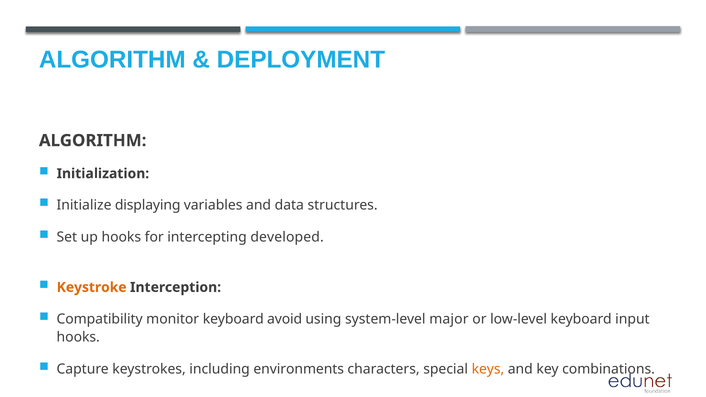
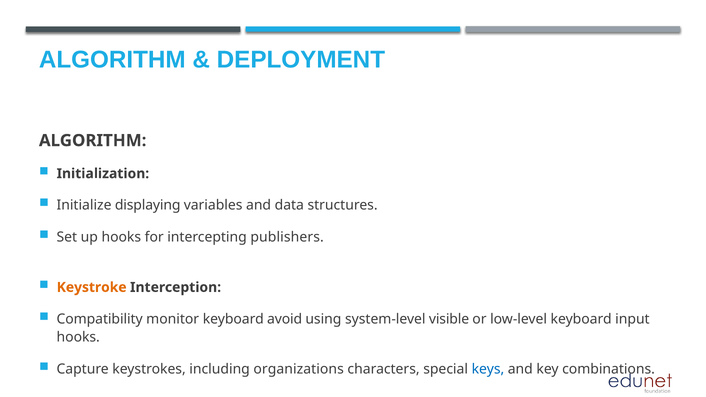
developed: developed -> publishers
major: major -> visible
environments: environments -> organizations
keys colour: orange -> blue
